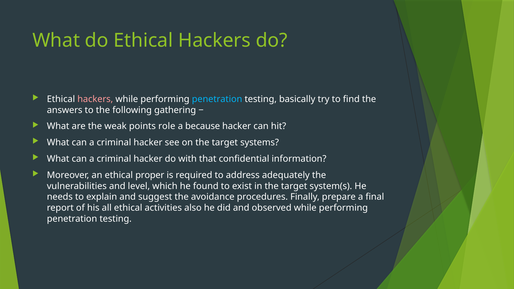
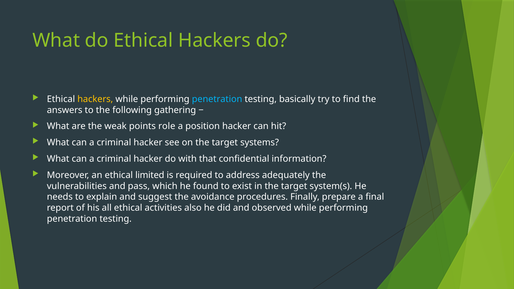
hackers at (95, 99) colour: pink -> yellow
because: because -> position
proper: proper -> limited
level: level -> pass
